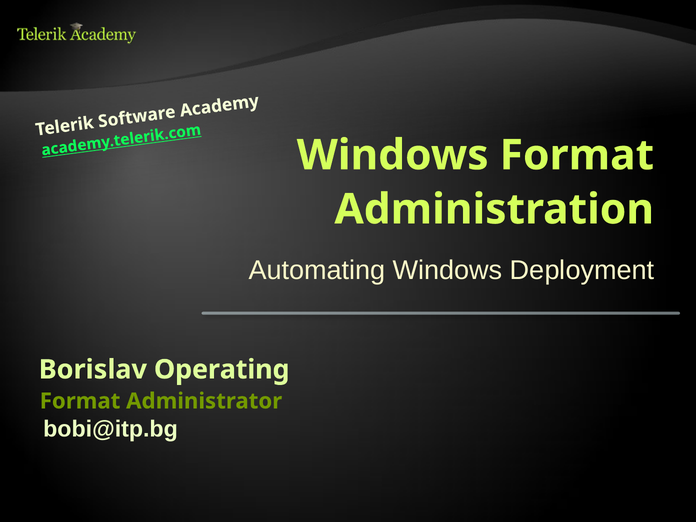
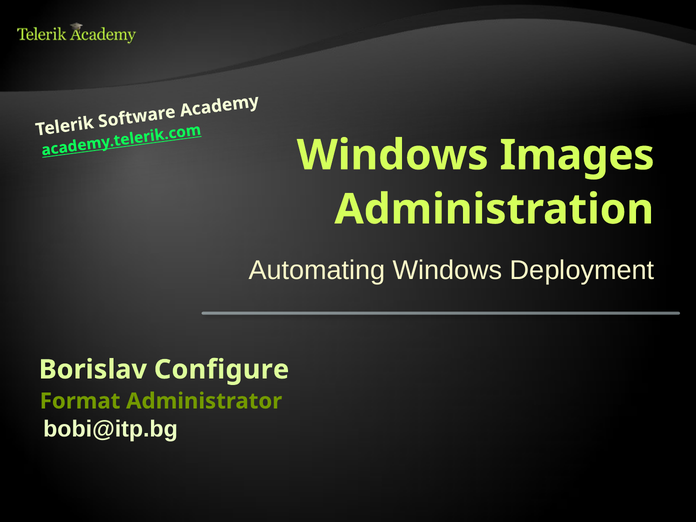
Windows Format: Format -> Images
Operating: Operating -> Configure
